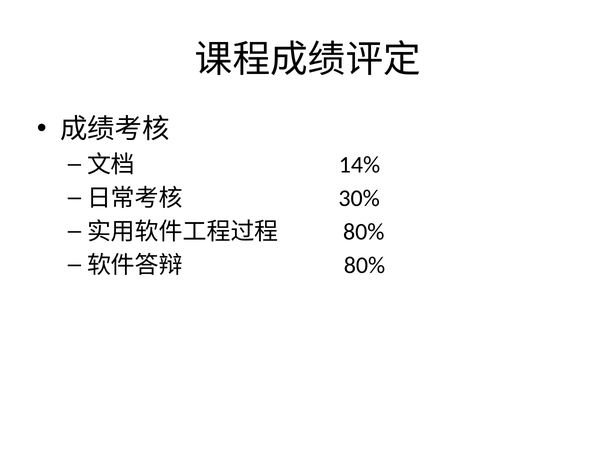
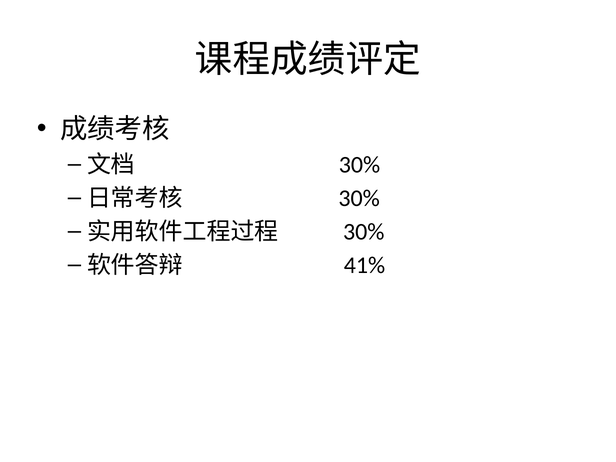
14% at (360, 165): 14% -> 30%
80% at (364, 232): 80% -> 30%
80% at (364, 265): 80% -> 41%
